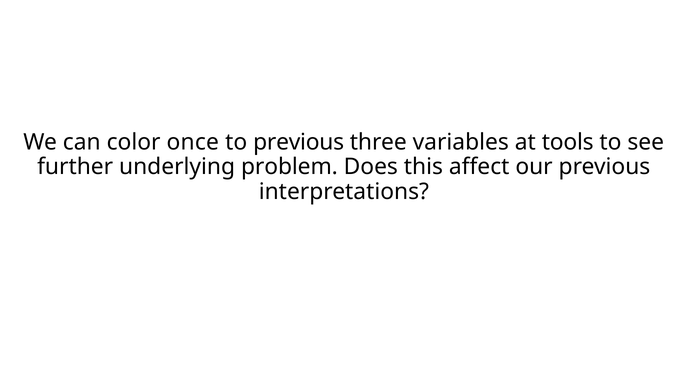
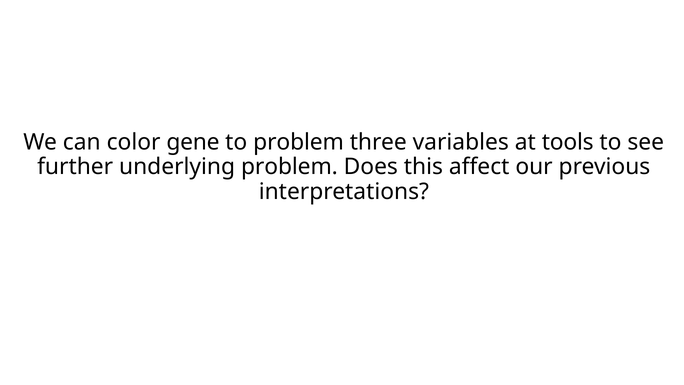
once: once -> gene
to previous: previous -> problem
